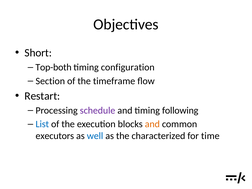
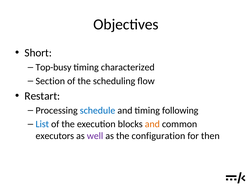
Top-both: Top-both -> Top-busy
configuration: configuration -> characterized
timeframe: timeframe -> scheduling
schedule colour: purple -> blue
well colour: blue -> purple
characterized: characterized -> configuration
time: time -> then
